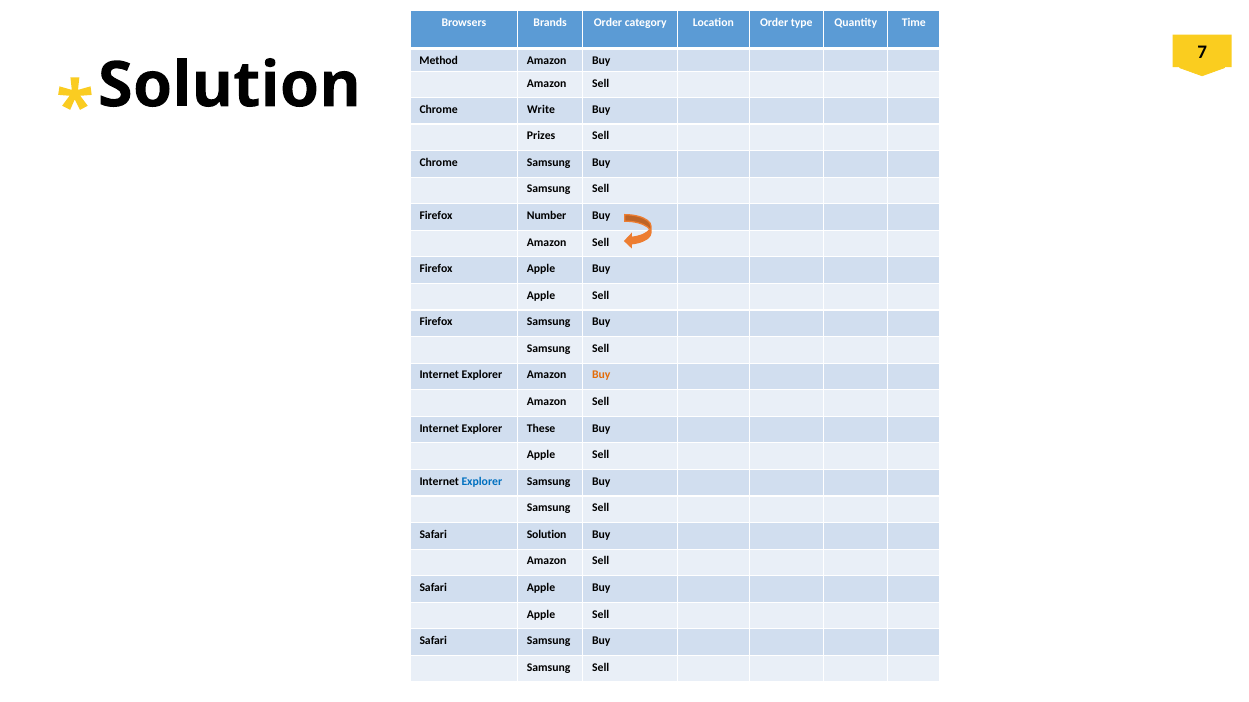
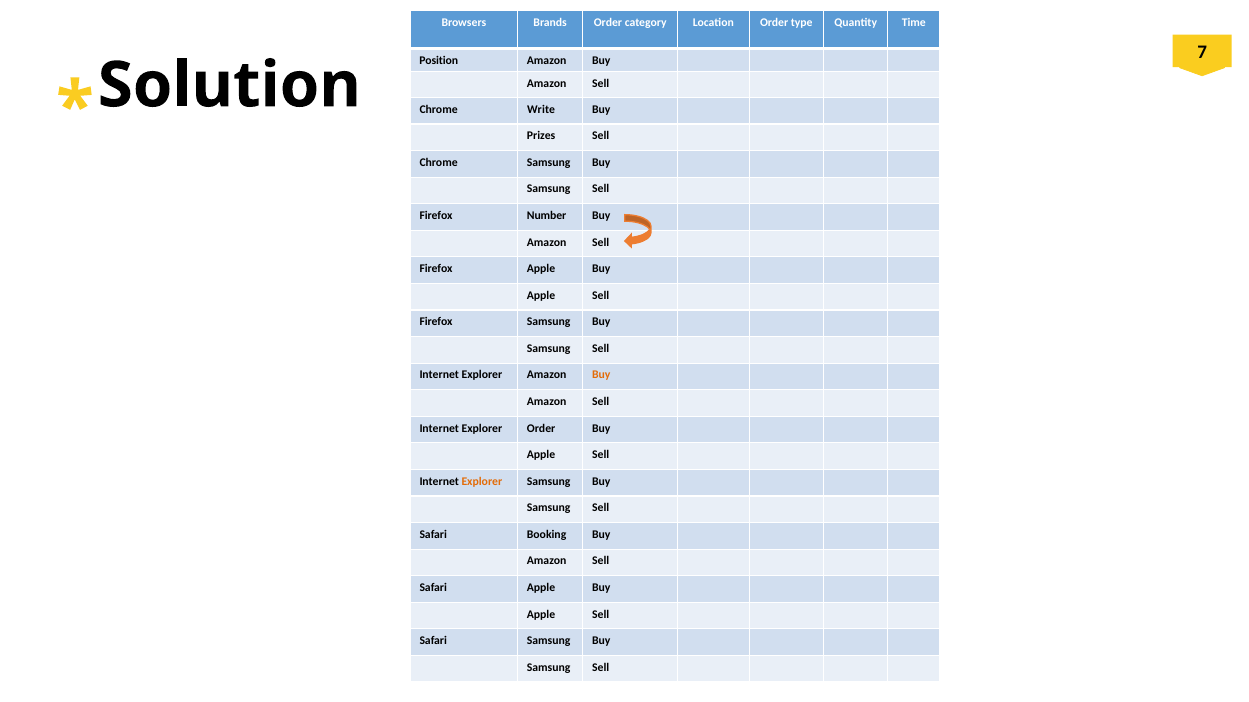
Method: Method -> Position
Explorer These: These -> Order
Explorer at (482, 482) colour: blue -> orange
Safari Solution: Solution -> Booking
